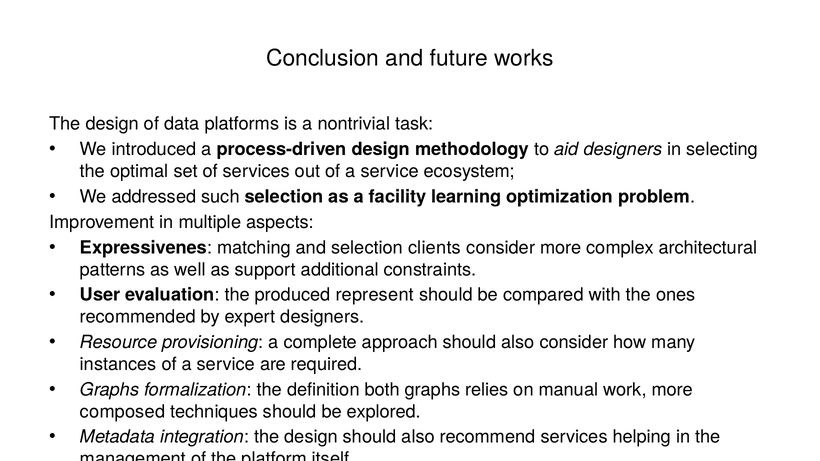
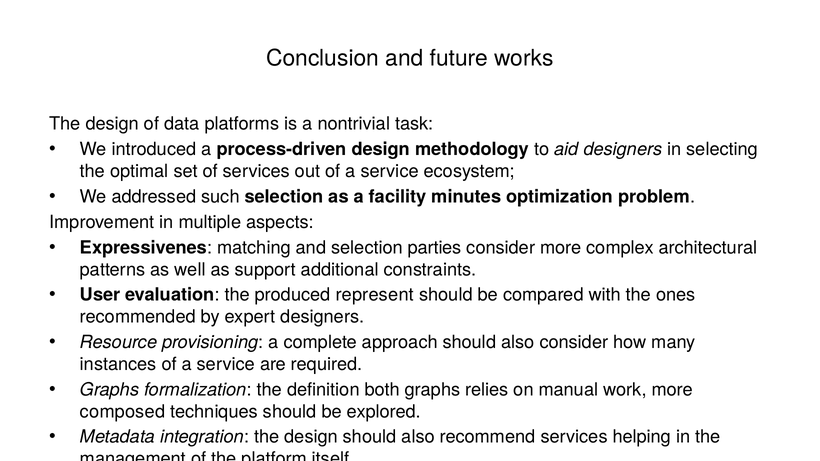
learning: learning -> minutes
clients: clients -> parties
